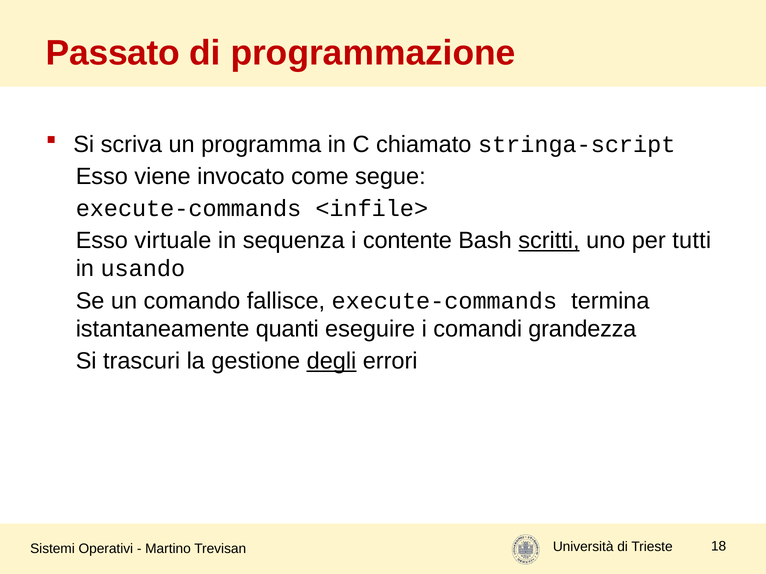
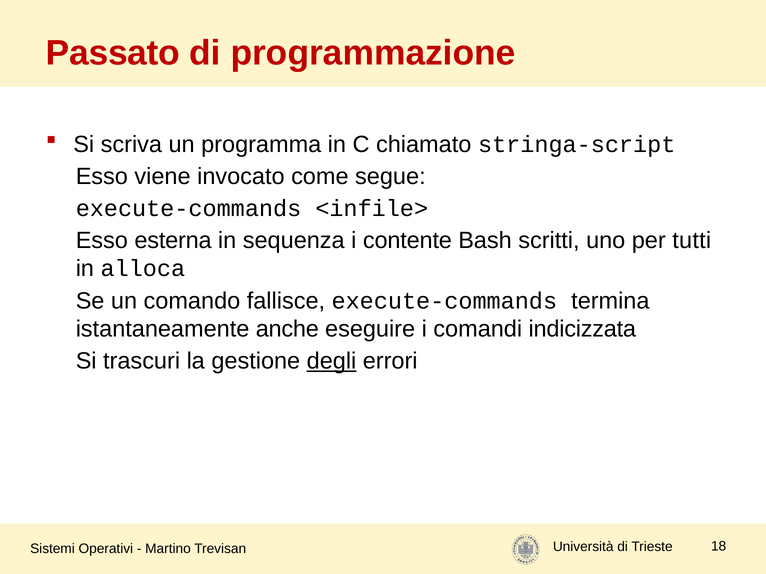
virtuale: virtuale -> esterna
scritti underline: present -> none
usando: usando -> alloca
quanti: quanti -> anche
grandezza: grandezza -> indicizzata
